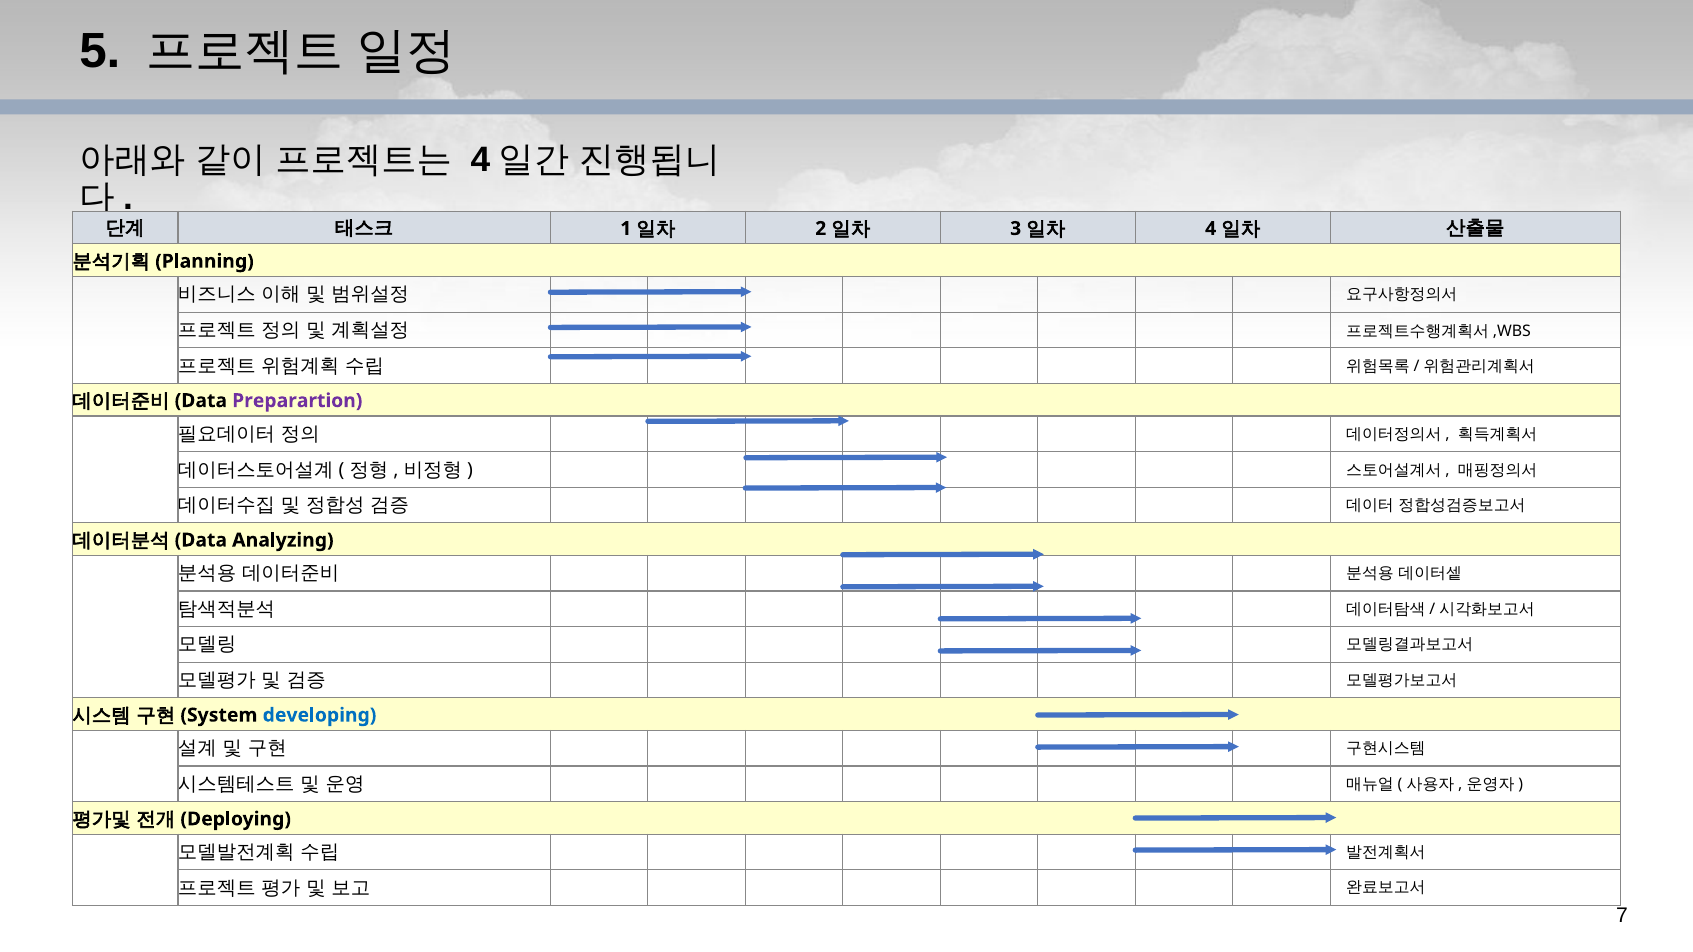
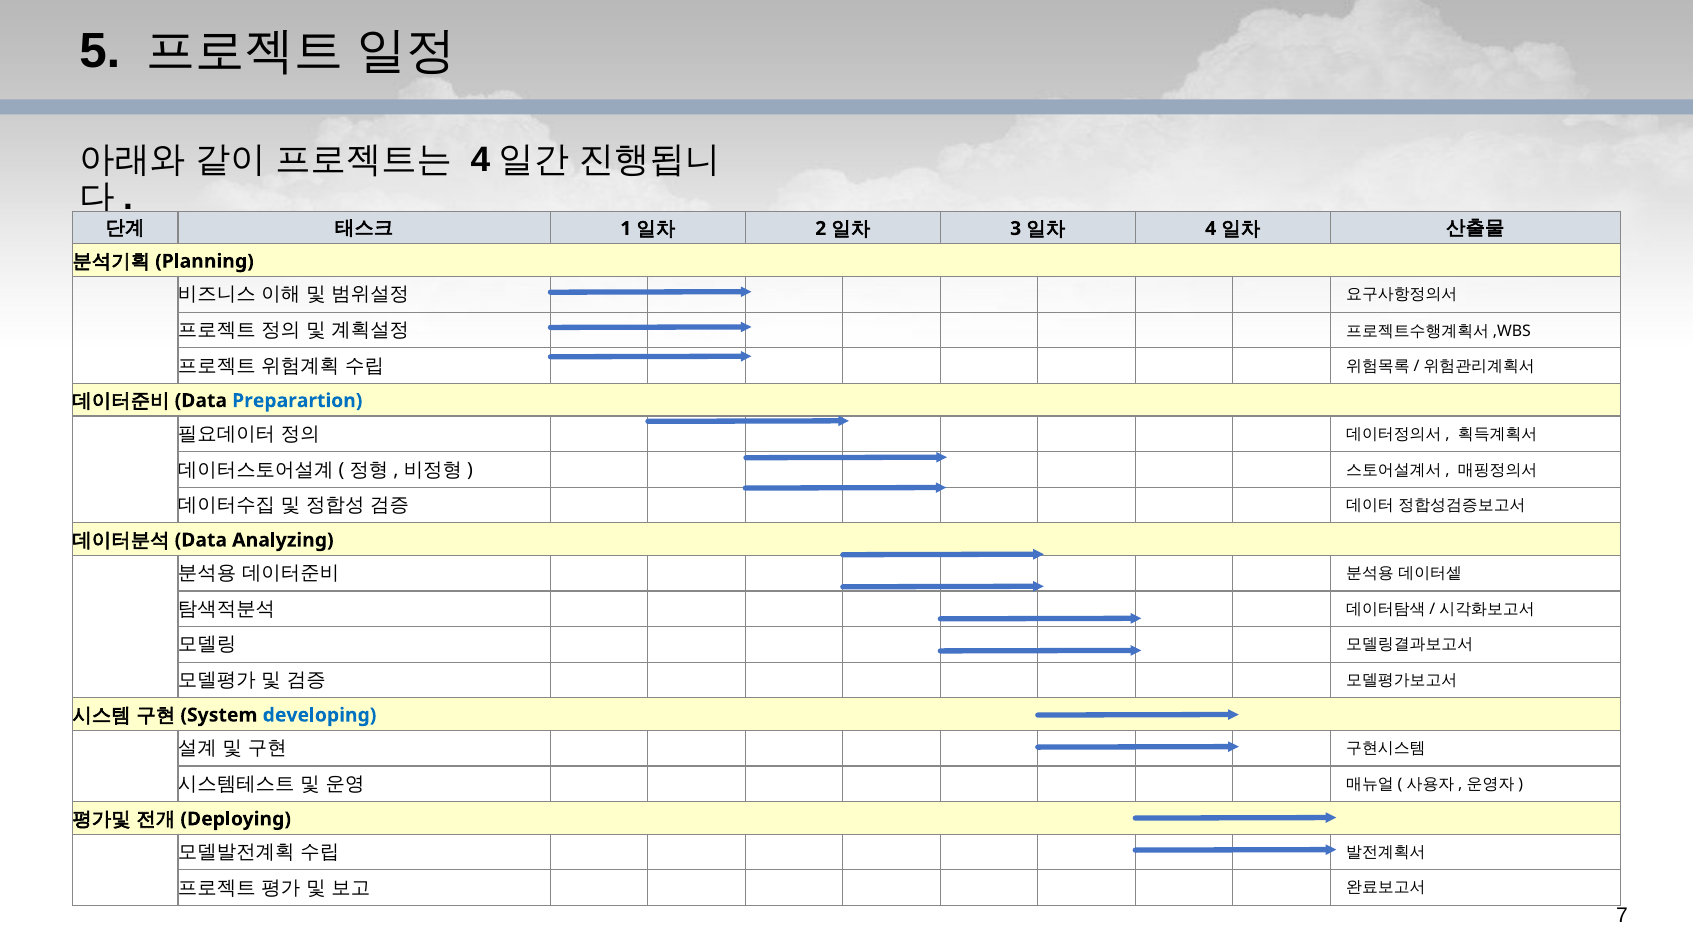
Preparartion colour: purple -> blue
